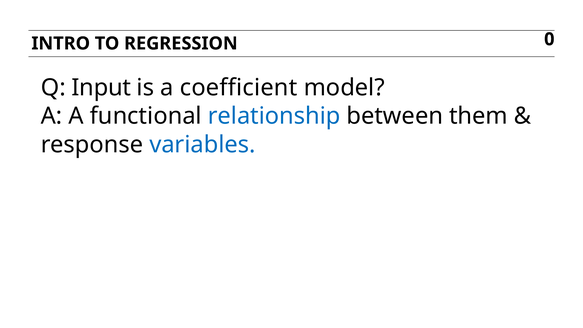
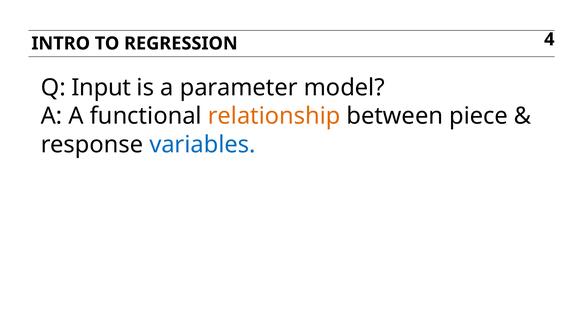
0: 0 -> 4
coefficient: coefficient -> parameter
relationship colour: blue -> orange
them: them -> piece
